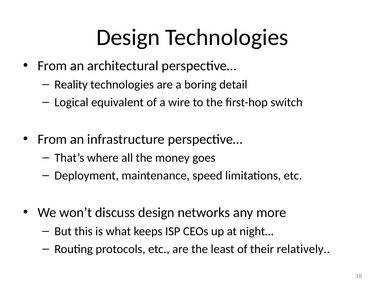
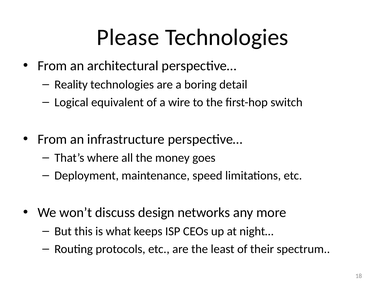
Design at (128, 37): Design -> Please
relatively: relatively -> spectrum
